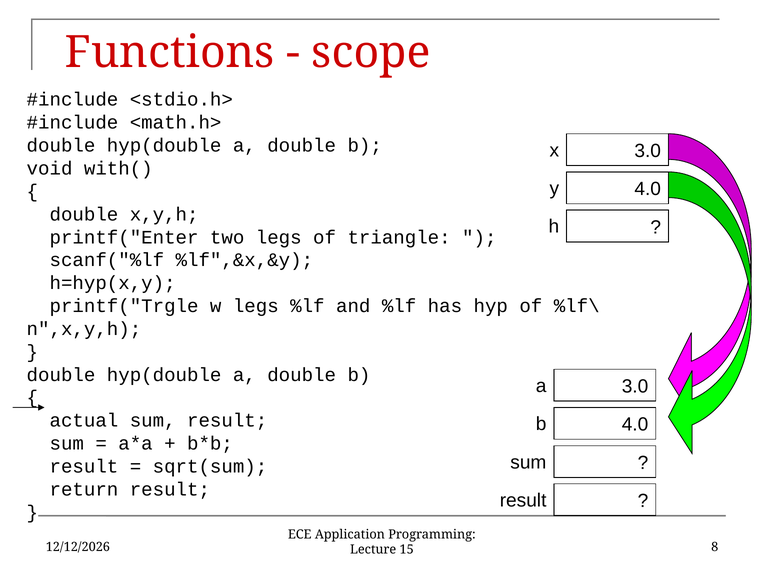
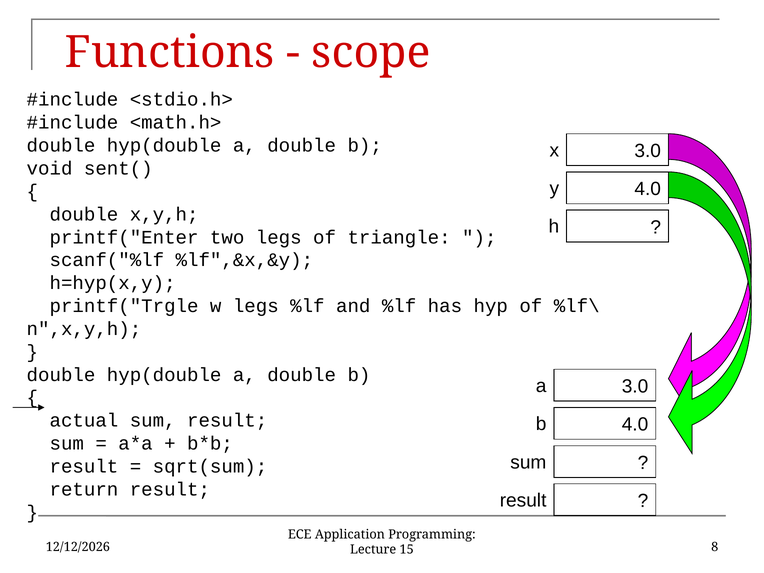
with(: with( -> sent(
